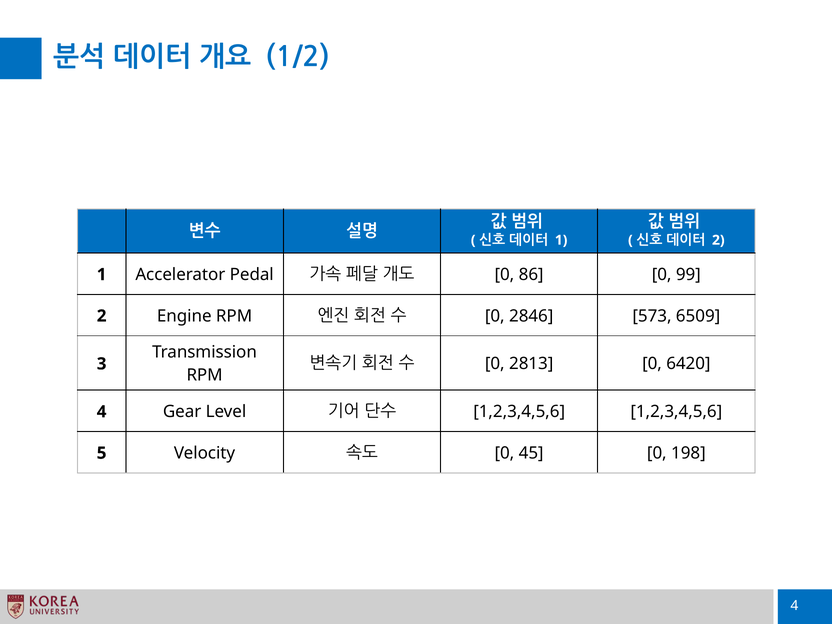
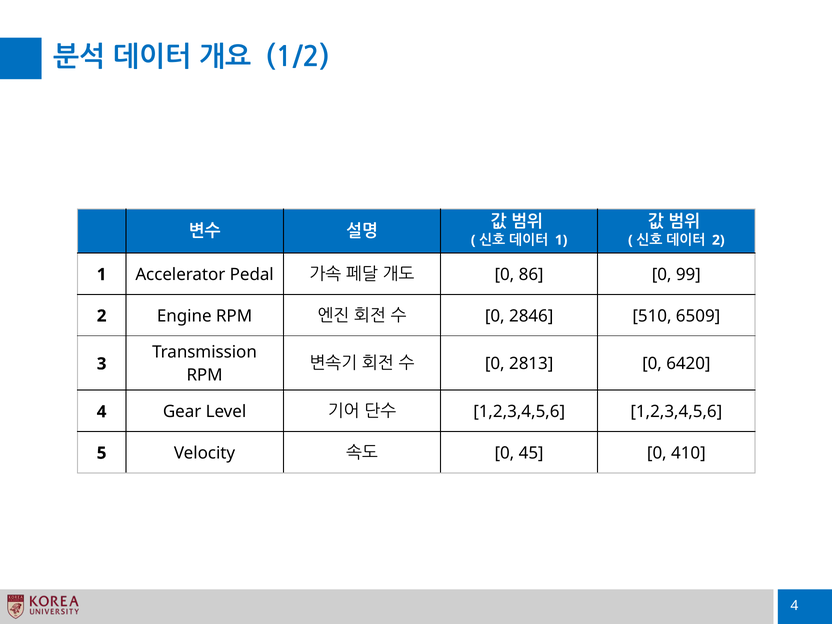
573: 573 -> 510
198: 198 -> 410
